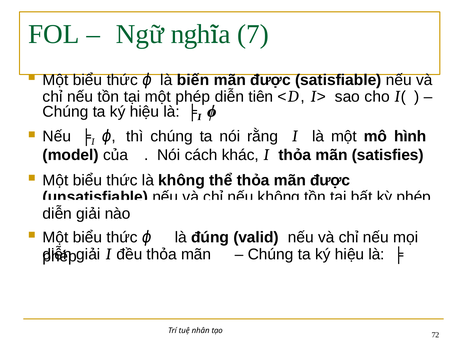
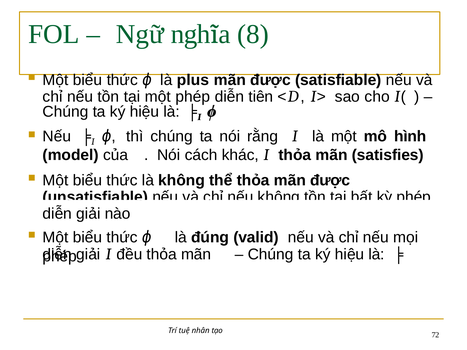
7: 7 -> 8
biến: biến -> plus
